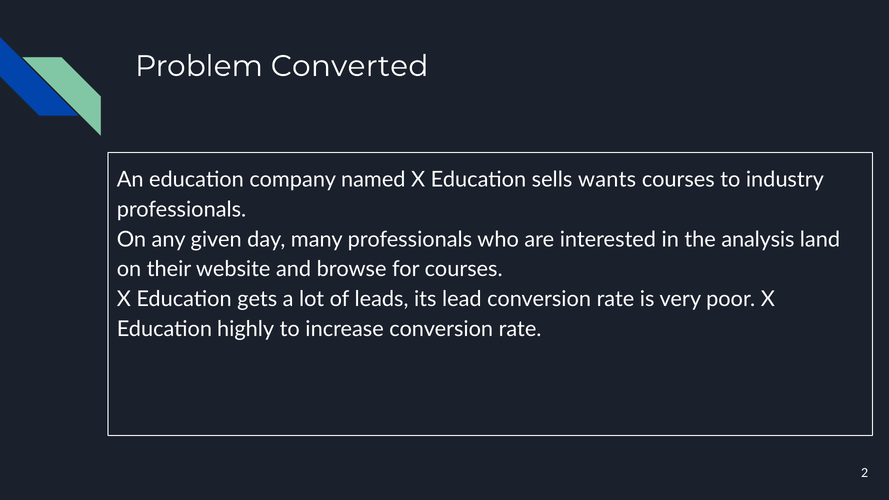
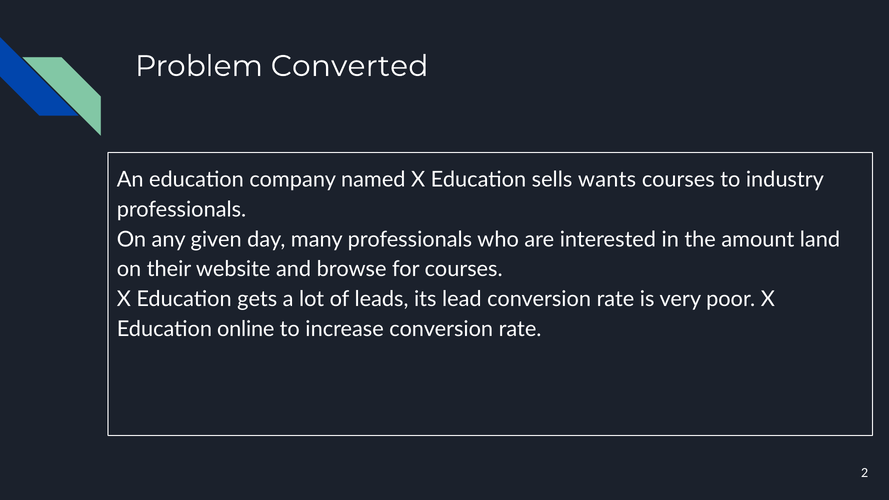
analysis: analysis -> amount
highly: highly -> online
